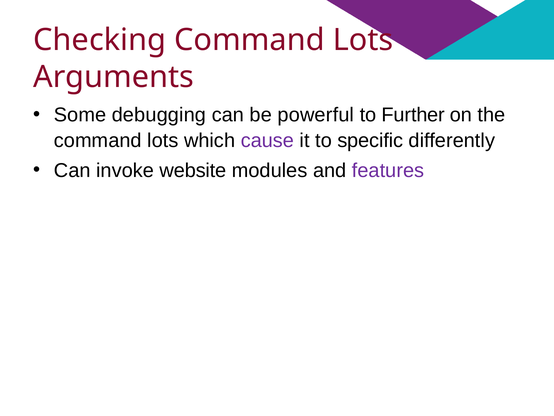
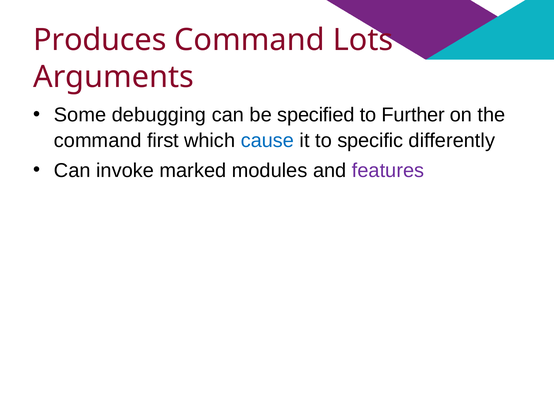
Checking: Checking -> Produces
powerful: powerful -> specified
lots at (163, 141): lots -> first
cause colour: purple -> blue
website: website -> marked
